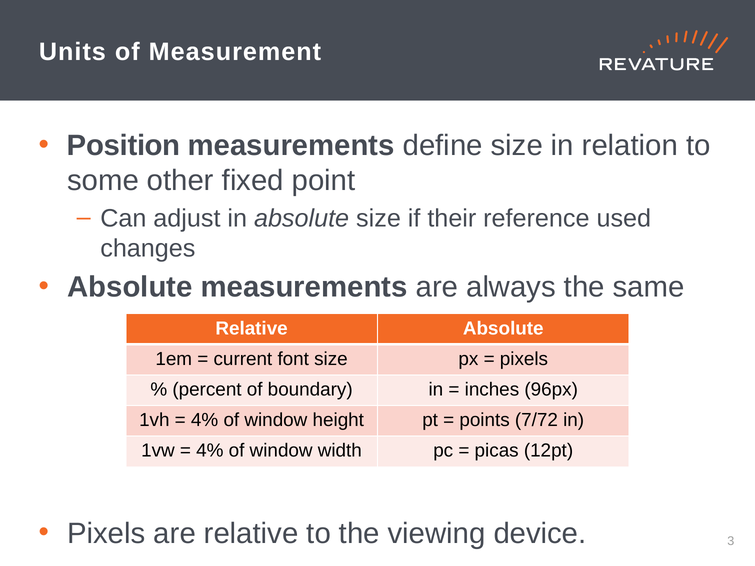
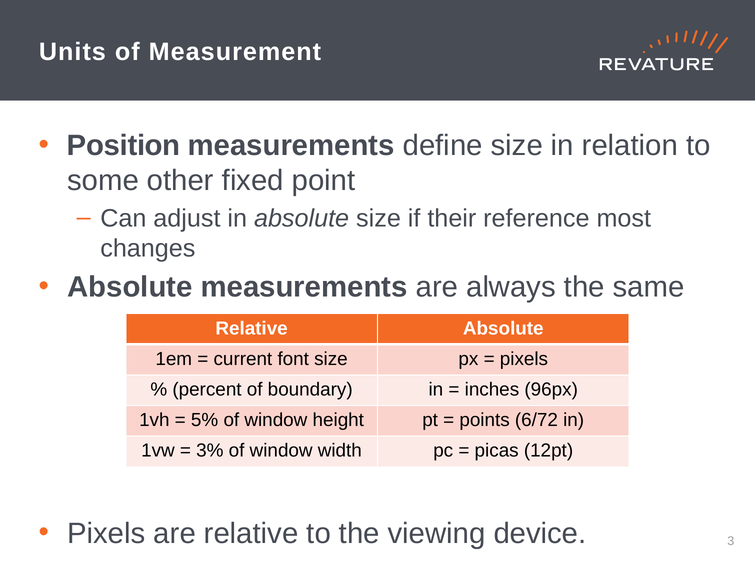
used: used -> most
4% at (205, 420): 4% -> 5%
7/72: 7/72 -> 6/72
4% at (210, 451): 4% -> 3%
